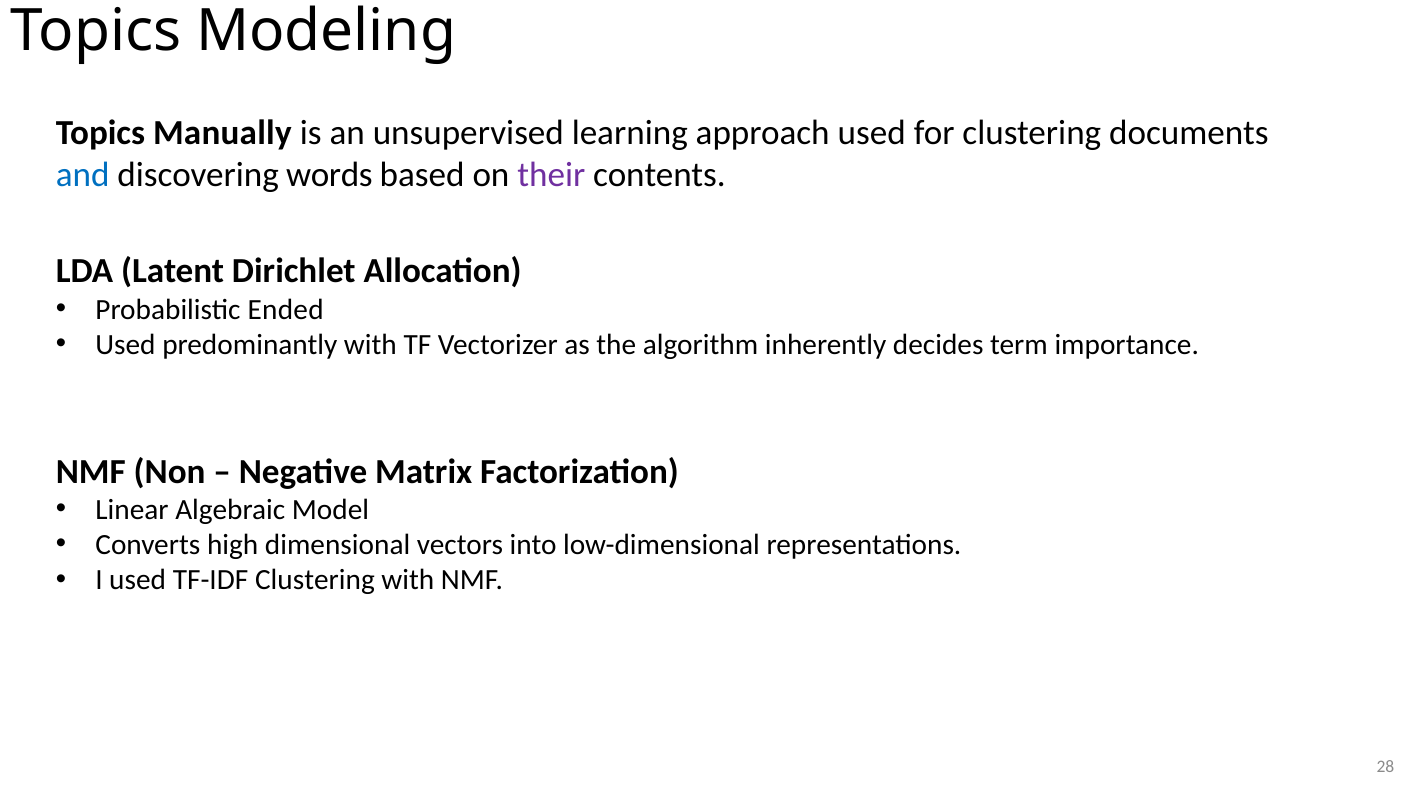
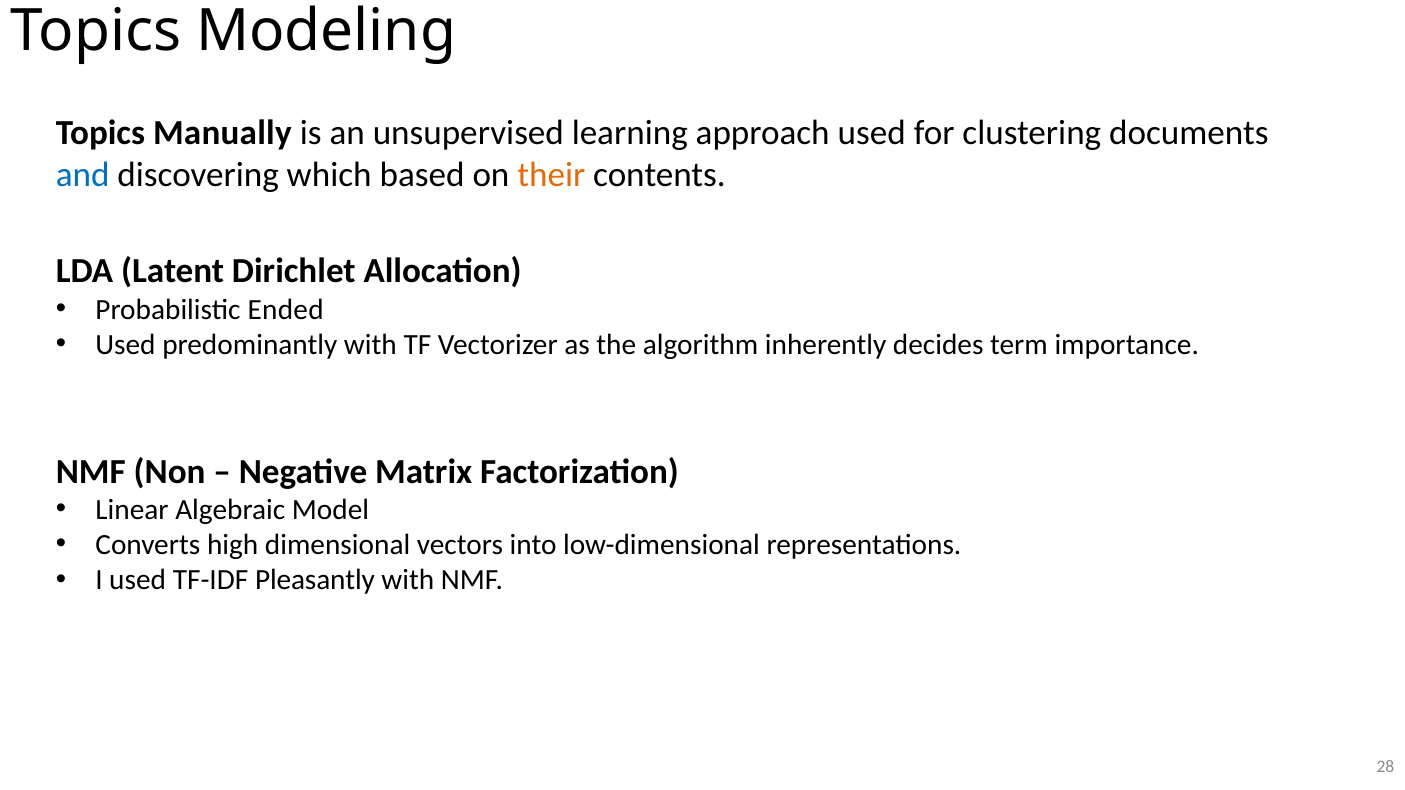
words: words -> which
their colour: purple -> orange
TF-IDF Clustering: Clustering -> Pleasantly
